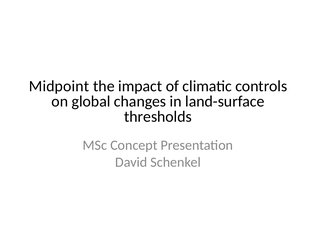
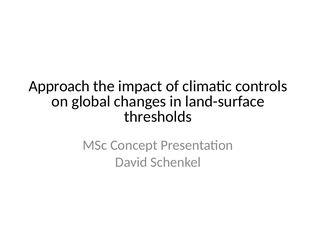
Midpoint: Midpoint -> Approach
